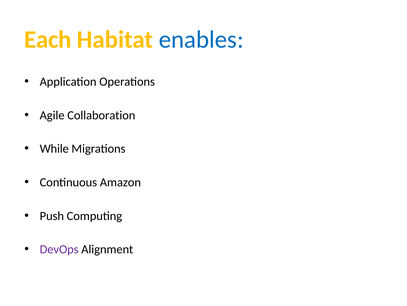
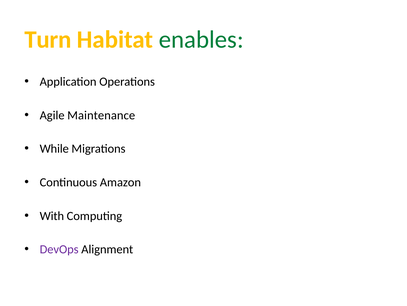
Each: Each -> Turn
enables colour: blue -> green
Collaboration: Collaboration -> Maintenance
Push: Push -> With
